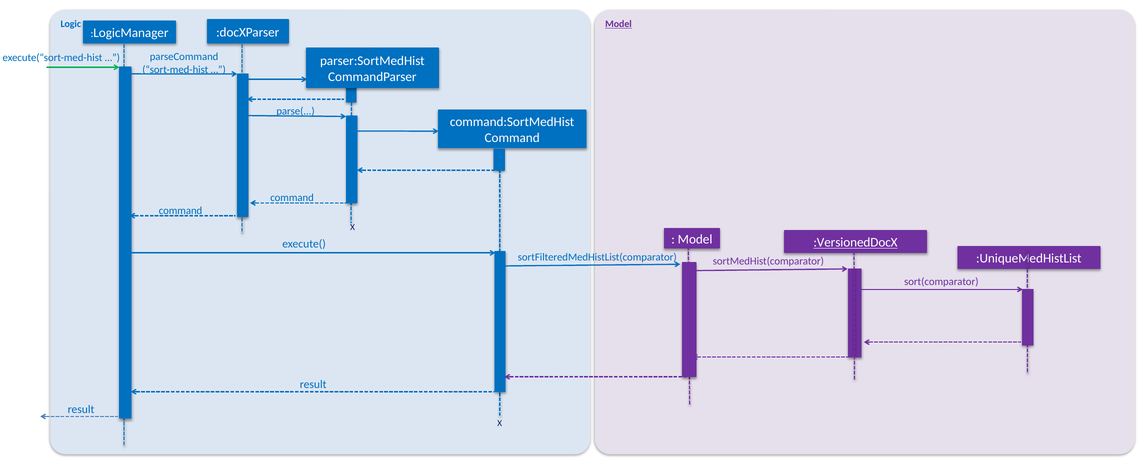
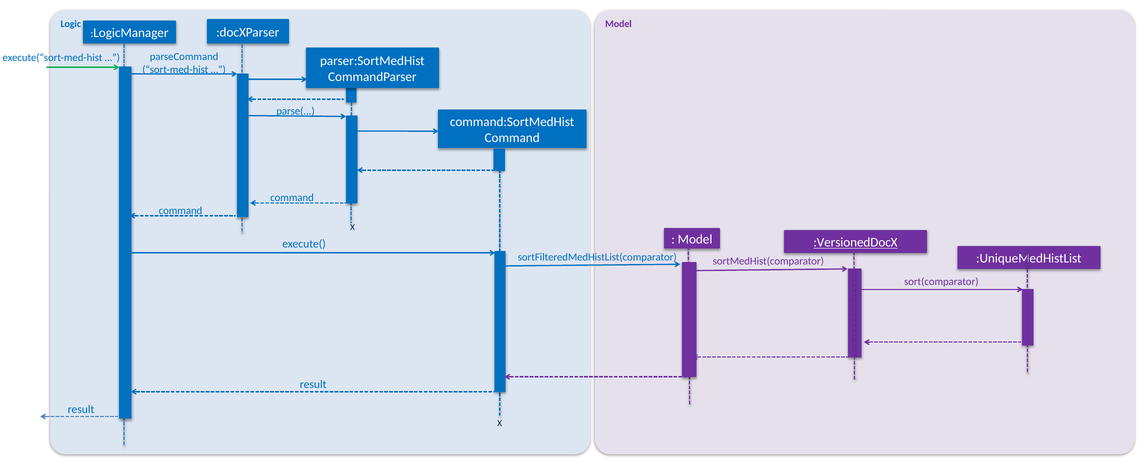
Model at (618, 24) underline: present -> none
